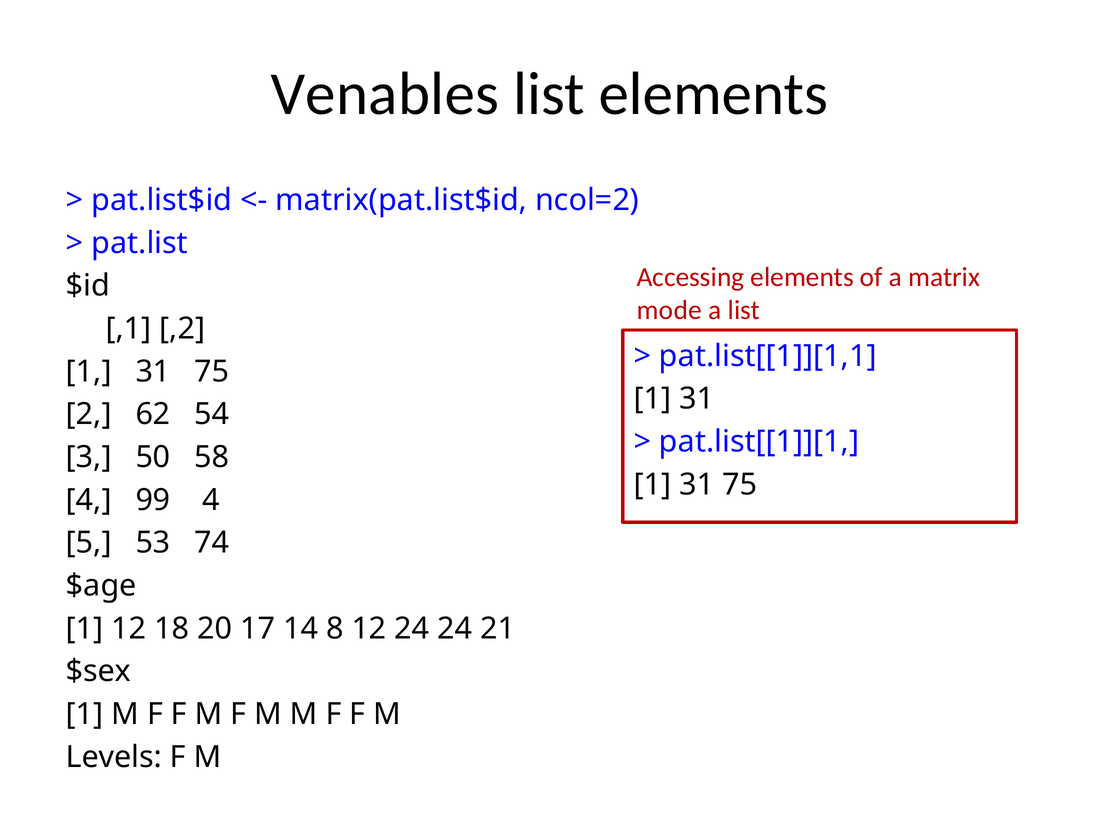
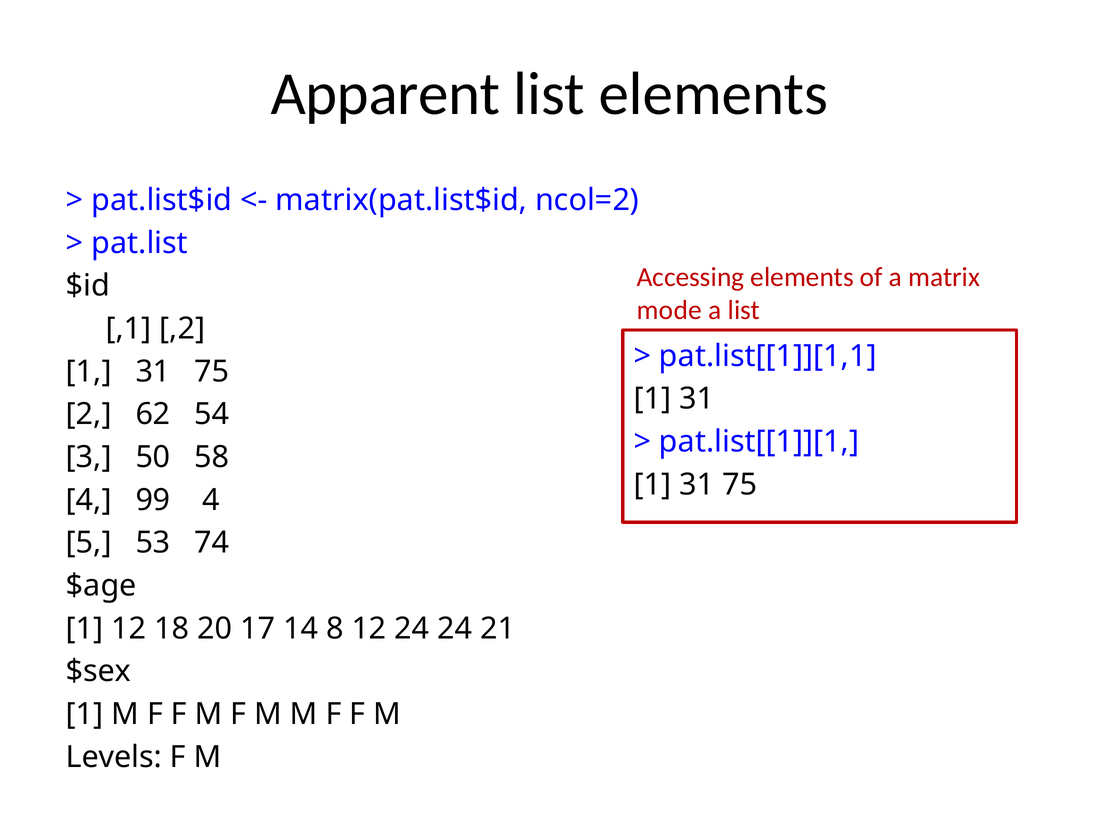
Venables: Venables -> Apparent
